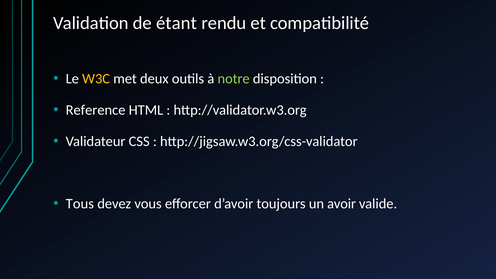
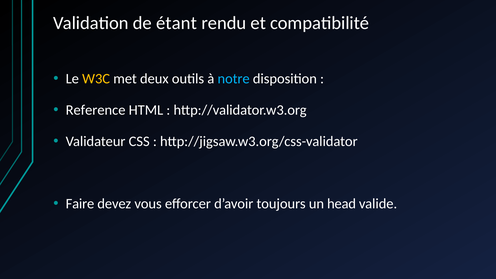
notre colour: light green -> light blue
Tous: Tous -> Faire
avoir: avoir -> head
